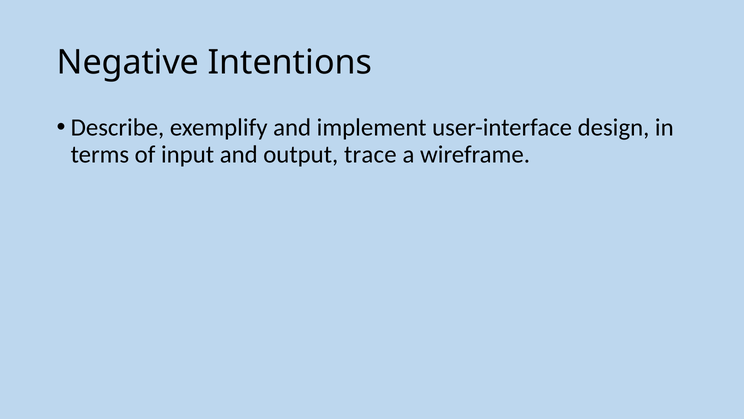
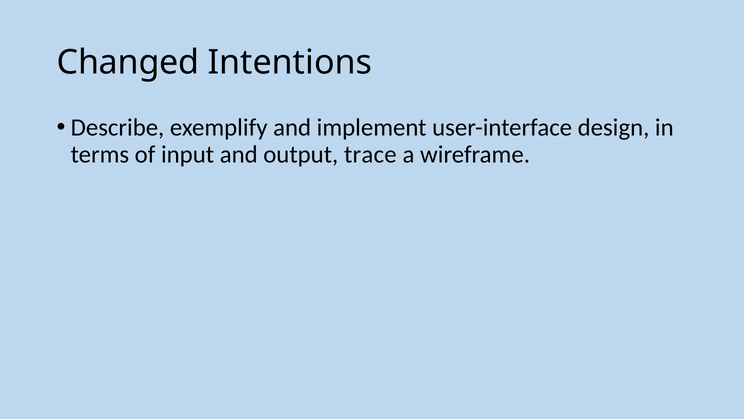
Negative: Negative -> Changed
